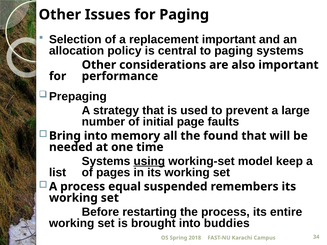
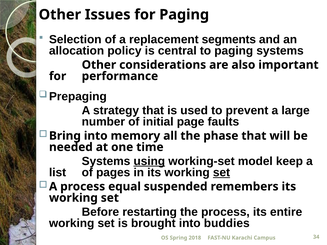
replacement important: important -> segments
found: found -> phase
set at (221, 173) underline: none -> present
